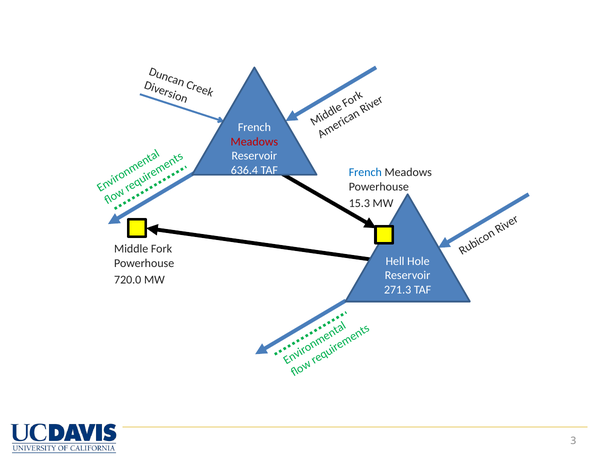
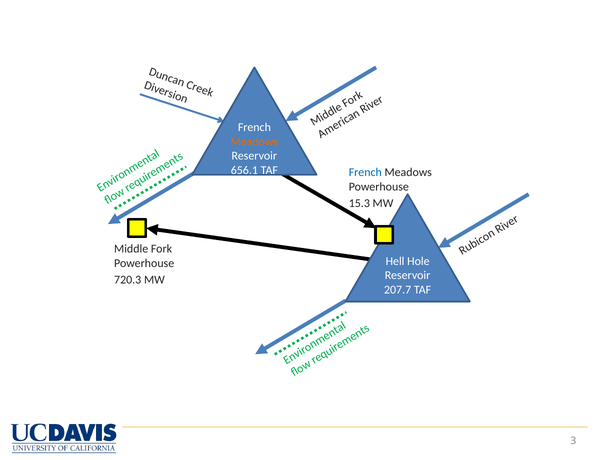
Meadows at (254, 141) colour: red -> orange
636.4: 636.4 -> 656.1
720.0: 720.0 -> 720.3
271.3: 271.3 -> 207.7
